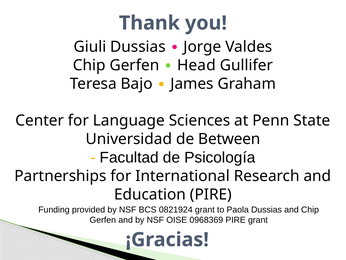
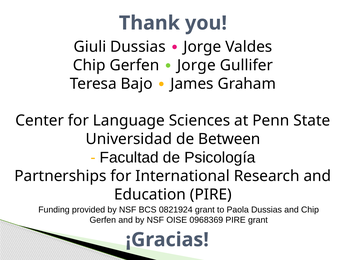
Head at (196, 65): Head -> Jorge
